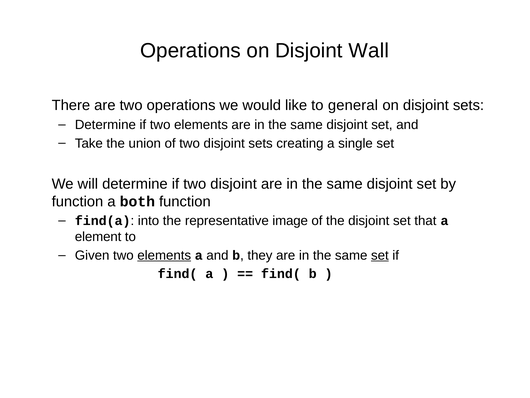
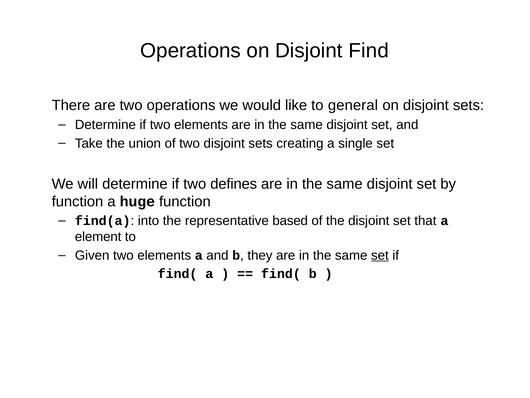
Wall: Wall -> Find
if two disjoint: disjoint -> defines
both: both -> huge
image: image -> based
elements at (164, 255) underline: present -> none
